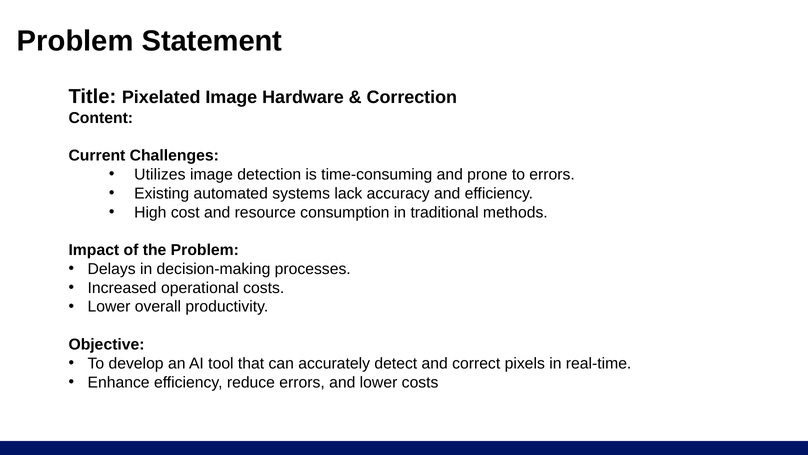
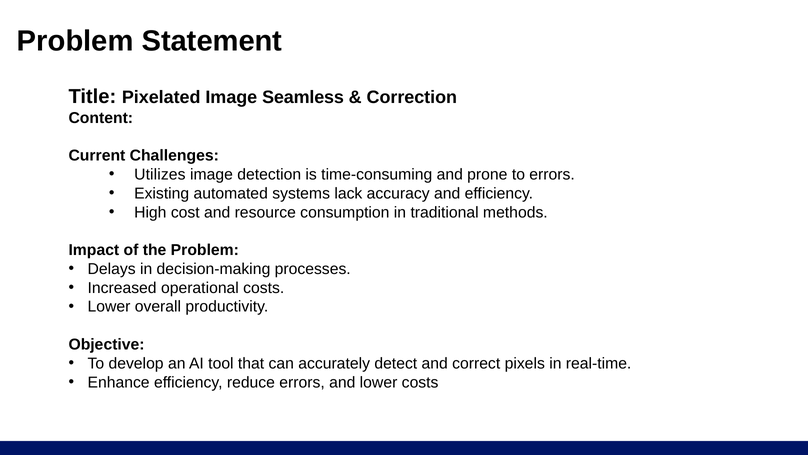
Hardware: Hardware -> Seamless
